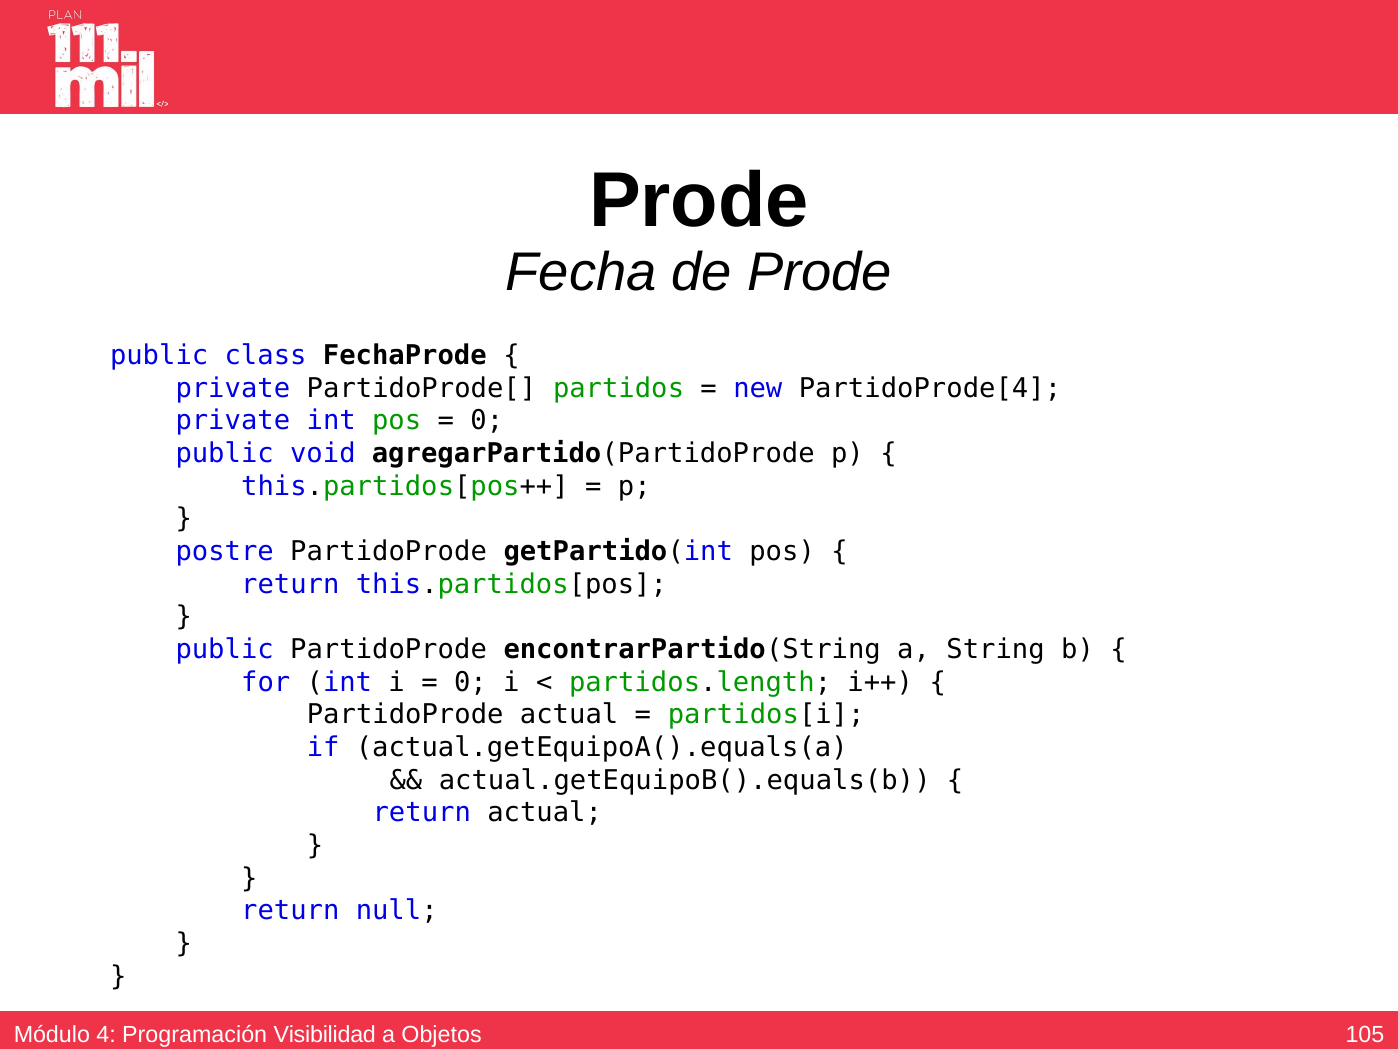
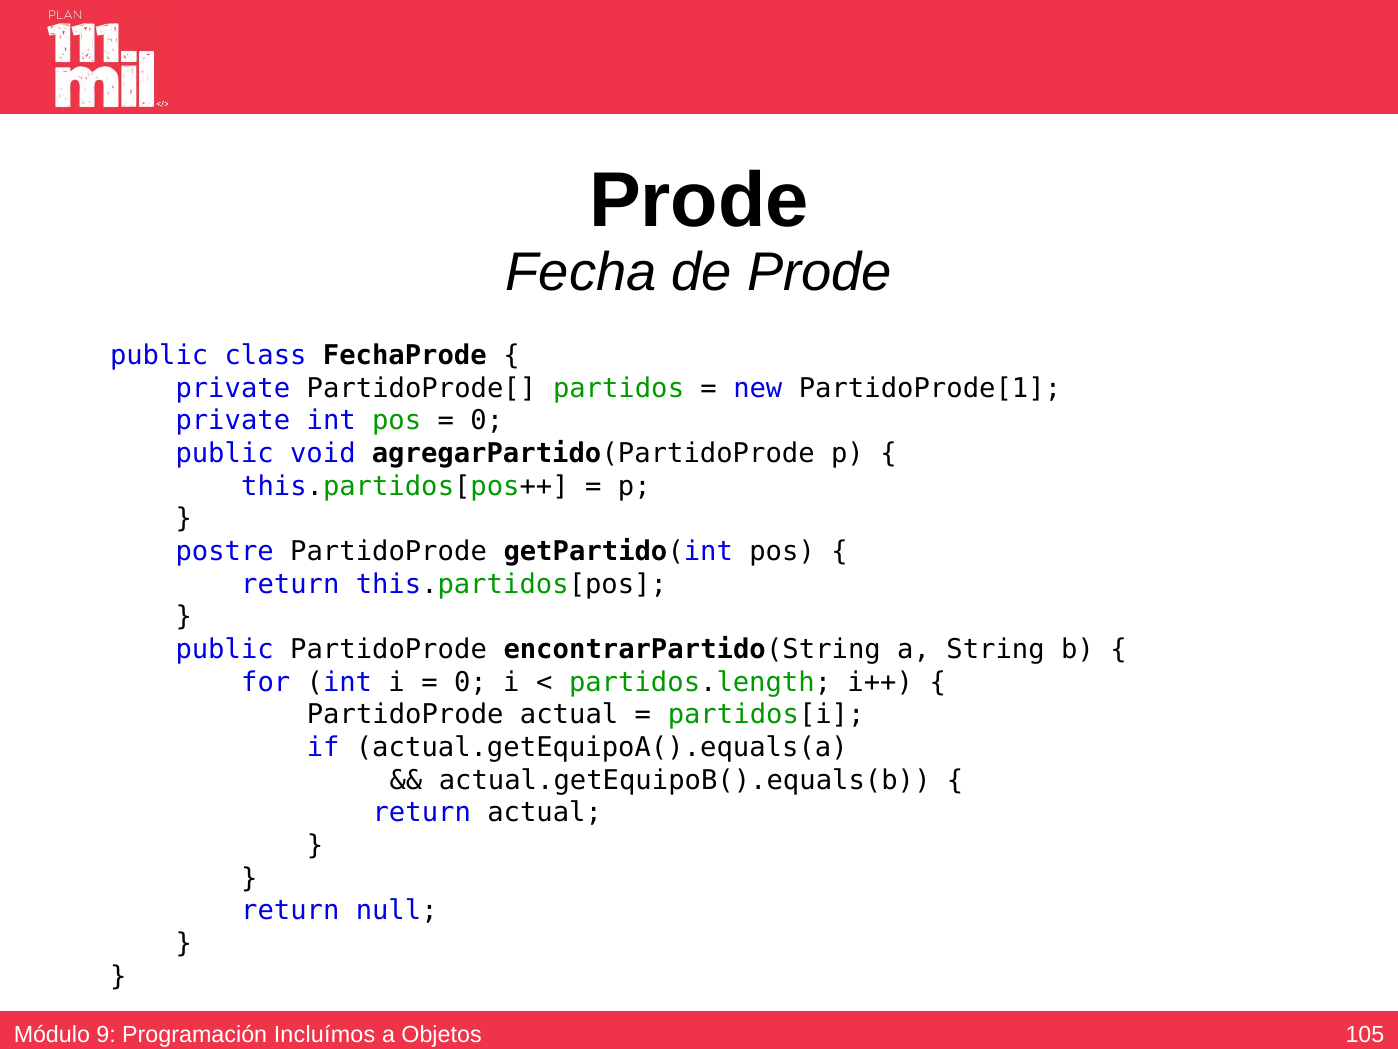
PartidoProde[4: PartidoProde[4 -> PartidoProde[1
4: 4 -> 9
Visibilidad: Visibilidad -> Incluímos
